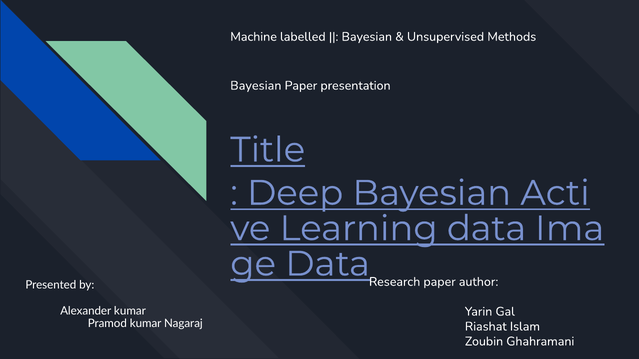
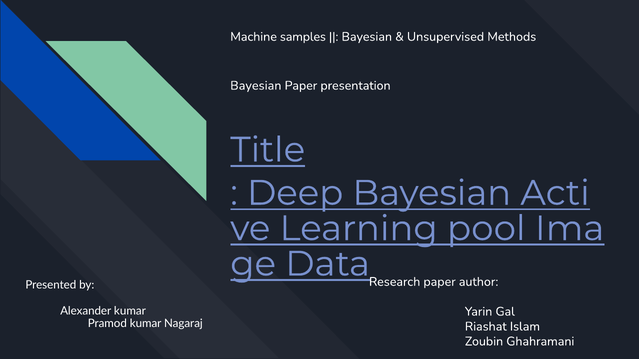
labelled: labelled -> samples
Learning data: data -> pool
